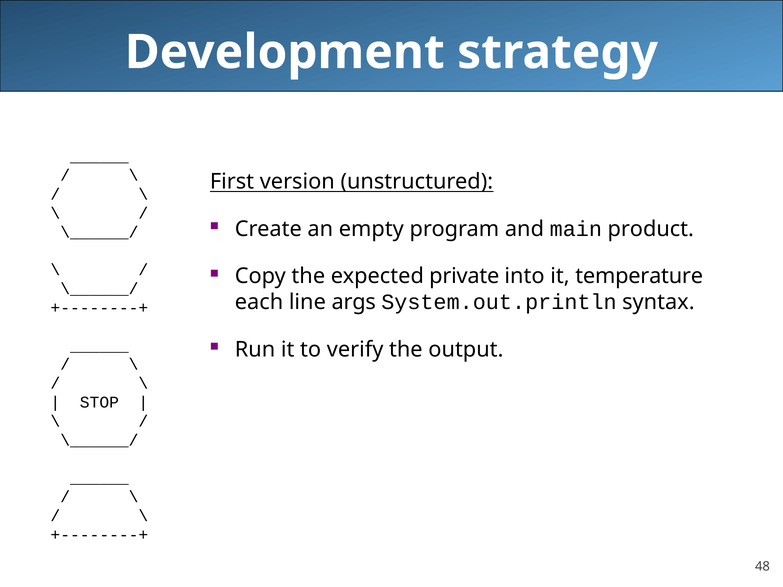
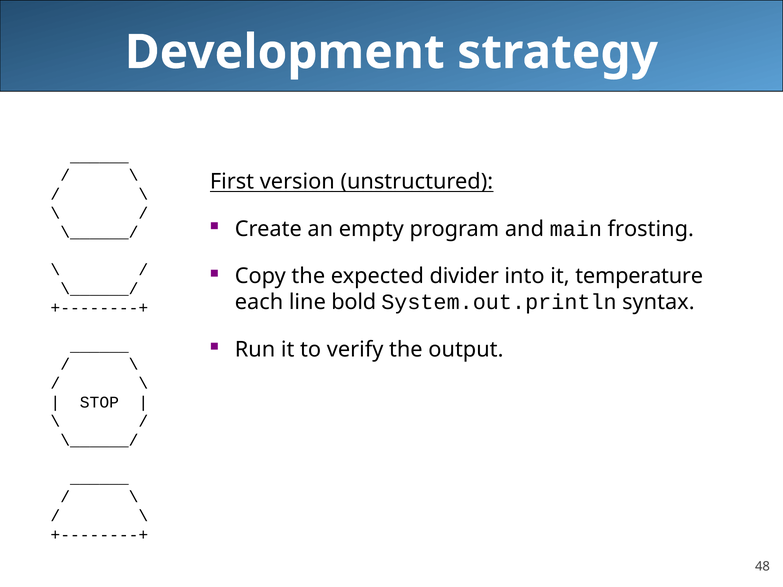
product: product -> frosting
private: private -> divider
args: args -> bold
